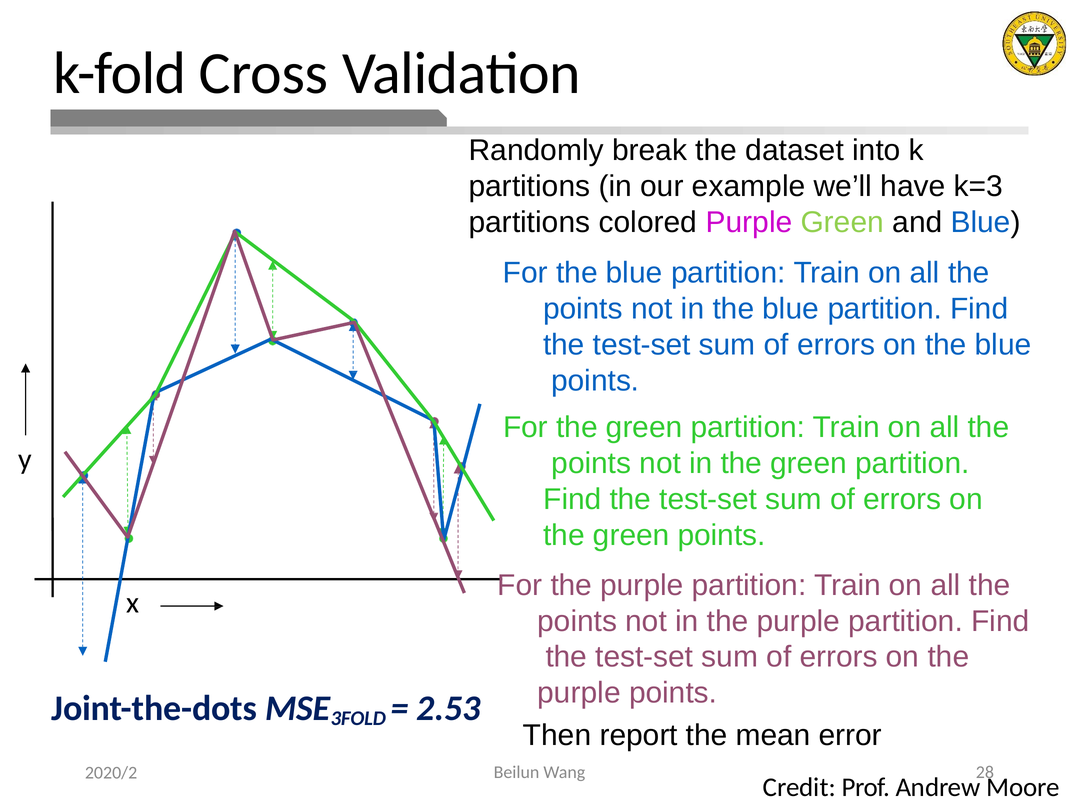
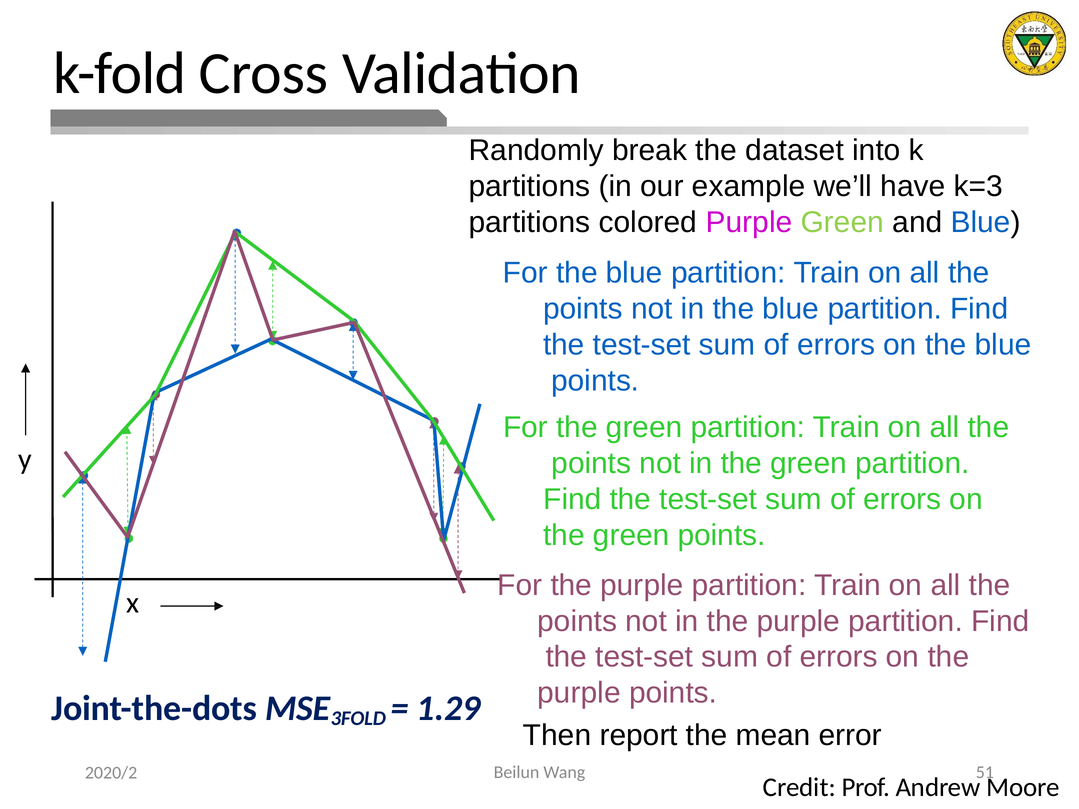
2.53: 2.53 -> 1.29
28: 28 -> 51
